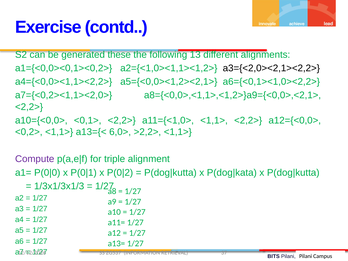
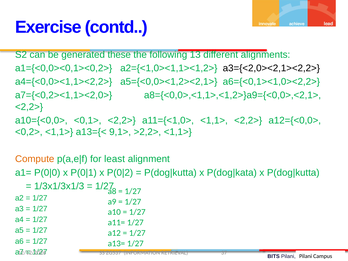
6,0>: 6,0> -> 9,1>
Compute colour: purple -> orange
triple: triple -> least
